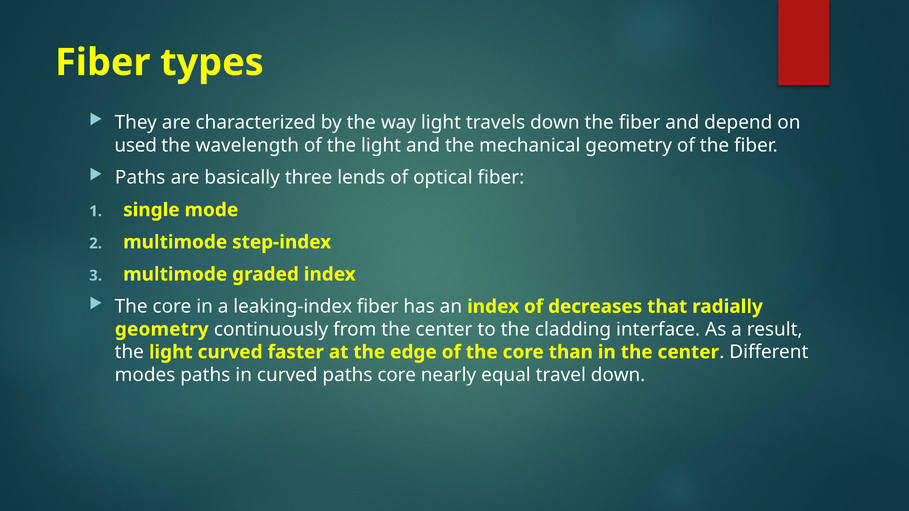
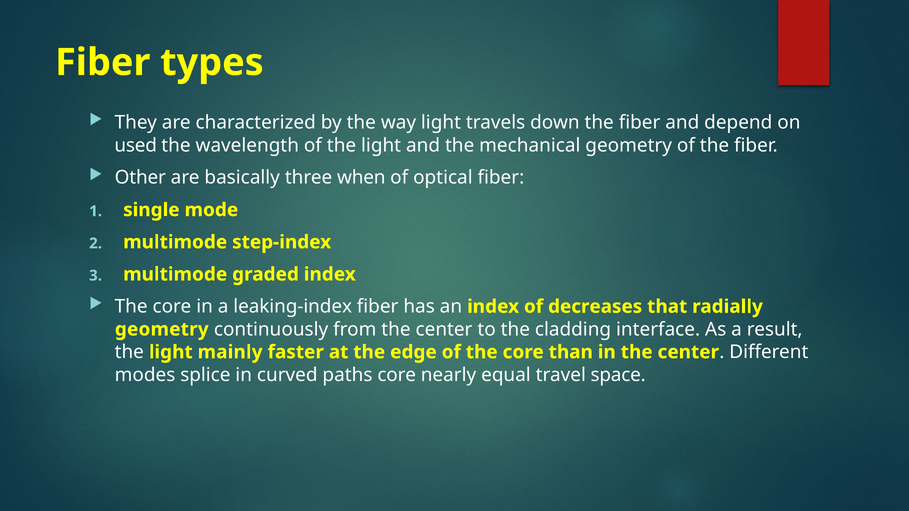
Paths at (140, 178): Paths -> Other
lends: lends -> when
light curved: curved -> mainly
modes paths: paths -> splice
travel down: down -> space
